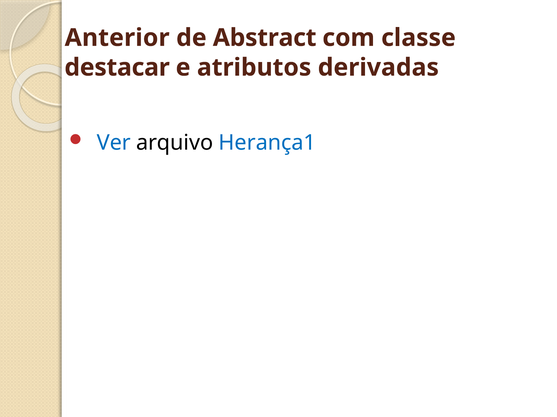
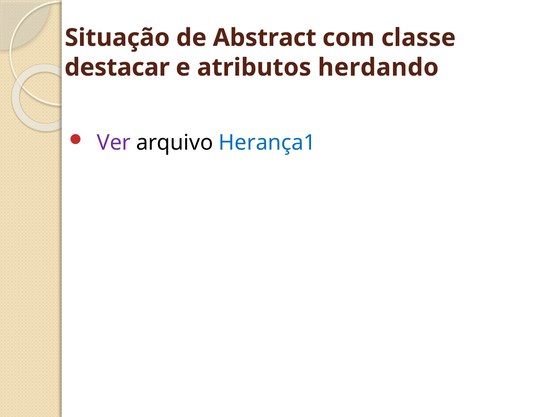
Anterior: Anterior -> Situação
derivadas: derivadas -> herdando
Ver colour: blue -> purple
